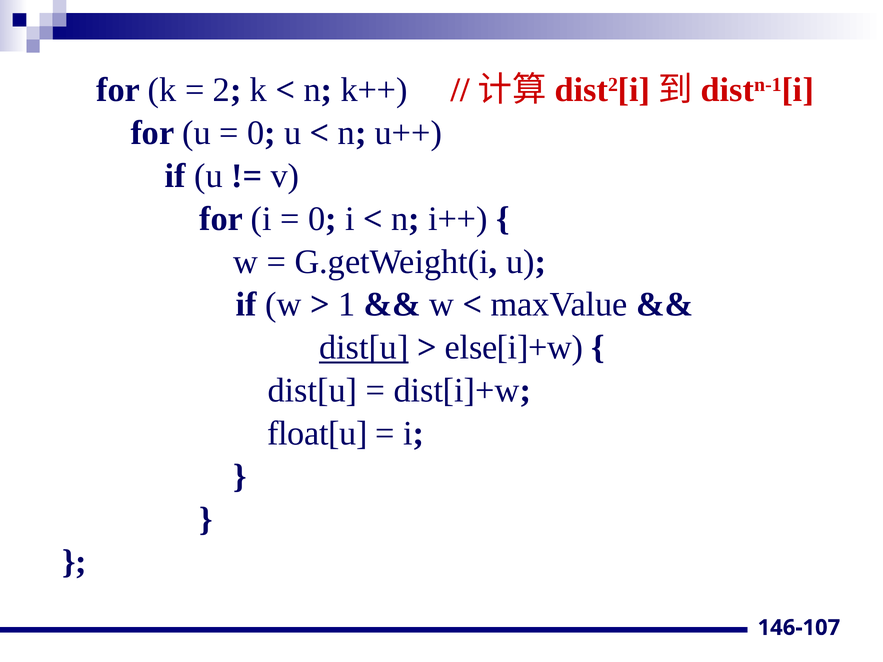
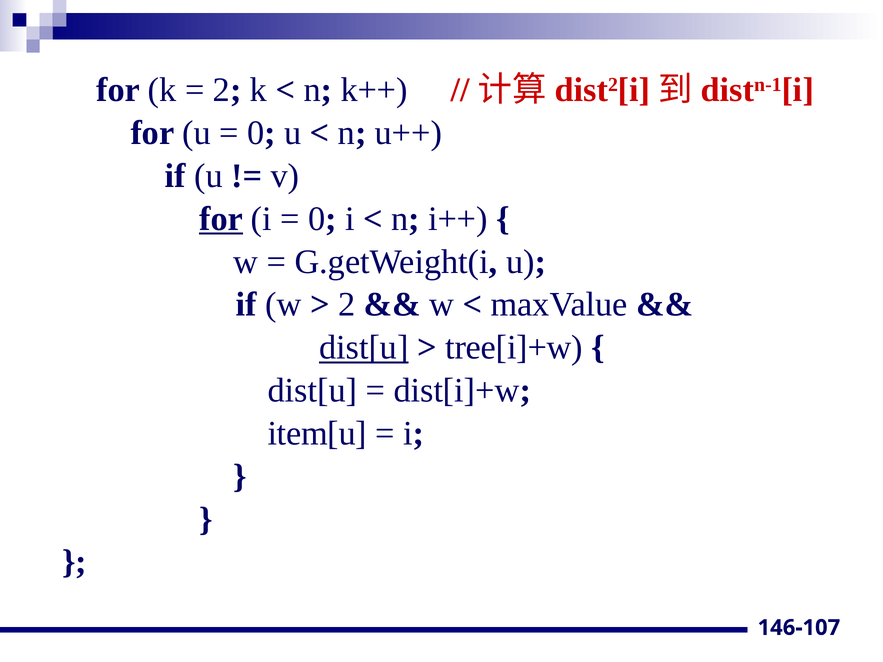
for at (221, 219) underline: none -> present
1 at (347, 305): 1 -> 2
else[i]+w: else[i]+w -> tree[i]+w
float[u: float[u -> item[u
